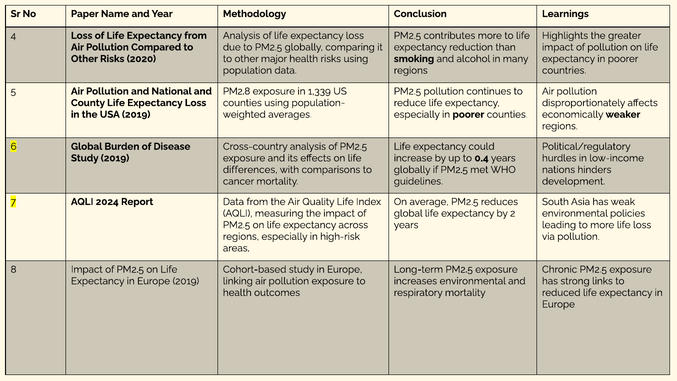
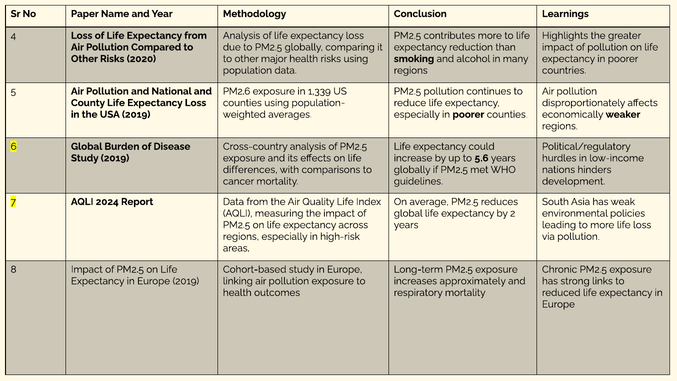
PM2.8: PM2.8 -> PM2.6
0.4: 0.4 -> 5.6
increases environmental: environmental -> approximately
